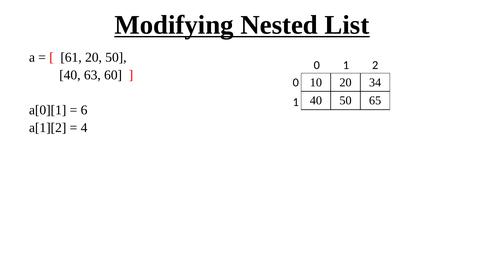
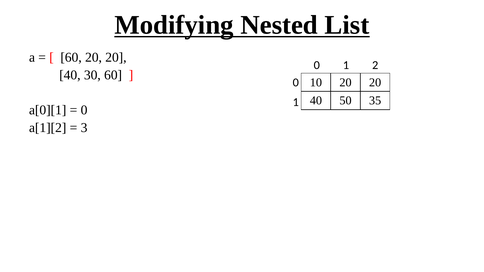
61 at (71, 57): 61 -> 60
50 at (116, 57): 50 -> 20
63: 63 -> 30
10 20 34: 34 -> 20
65: 65 -> 35
6 at (84, 110): 6 -> 0
4: 4 -> 3
